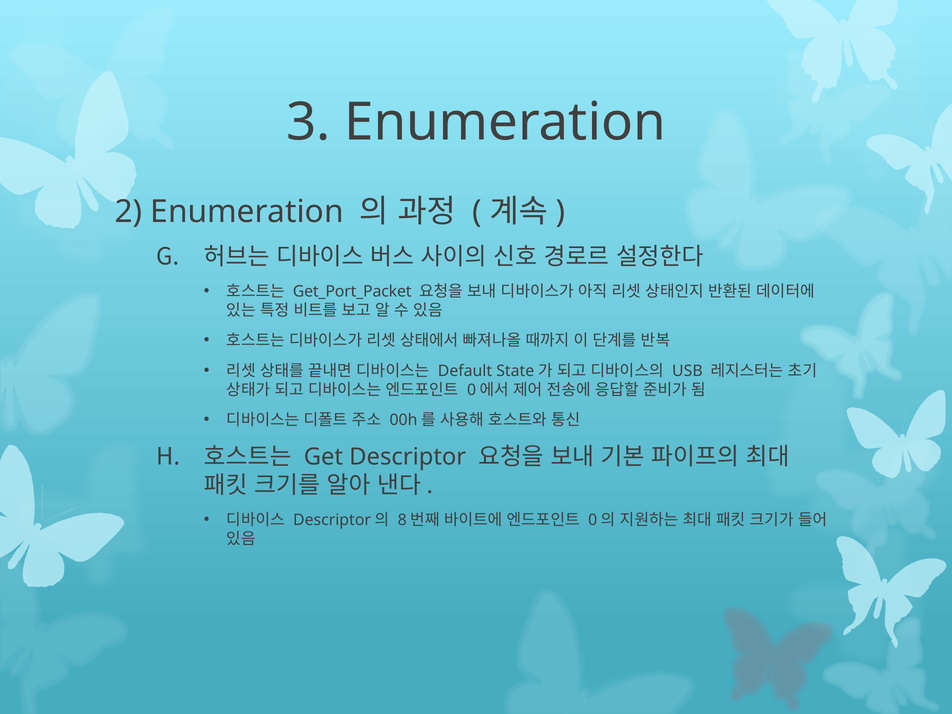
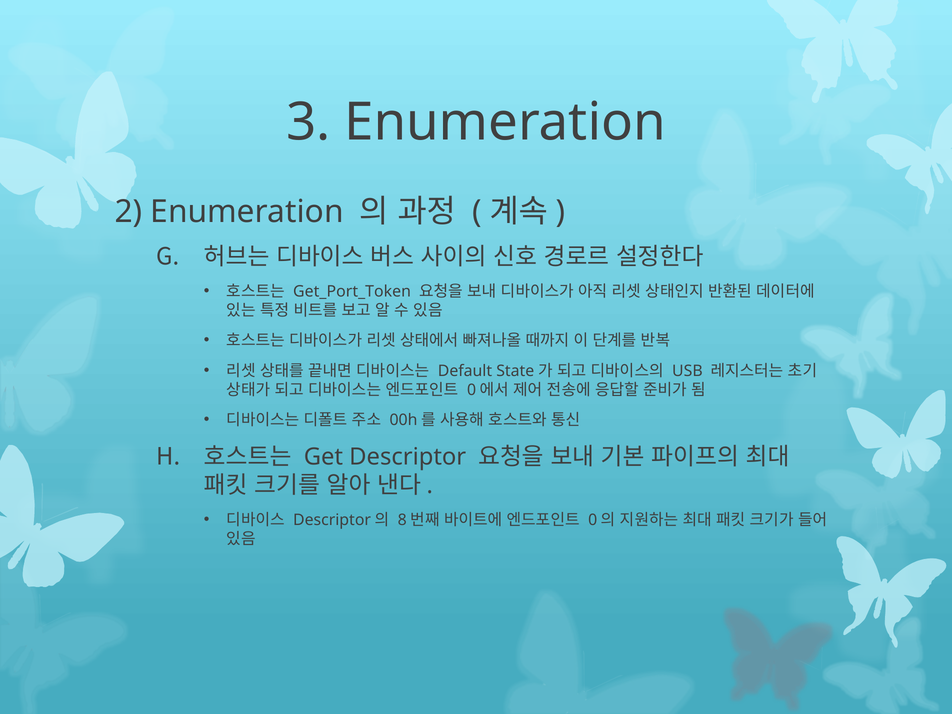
Get_Port_Packet: Get_Port_Packet -> Get_Port_Token
